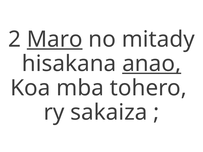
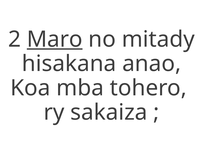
anao underline: present -> none
